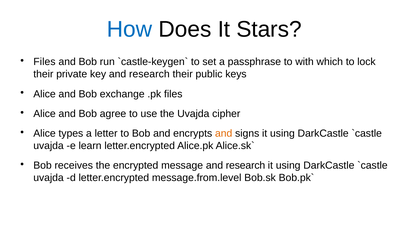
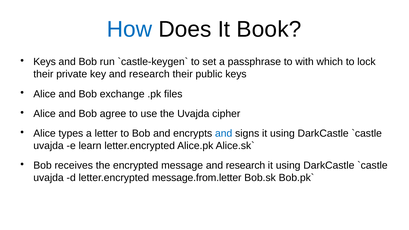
Stars: Stars -> Book
Files at (44, 62): Files -> Keys
and at (224, 133) colour: orange -> blue
message.from.level: message.from.level -> message.from.letter
